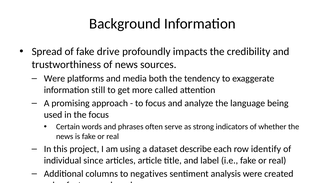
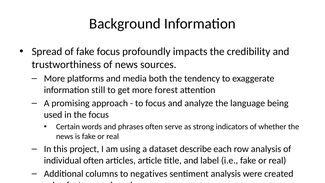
fake drive: drive -> focus
Were at (54, 79): Were -> More
called: called -> forest
row identify: identify -> analysis
individual since: since -> often
